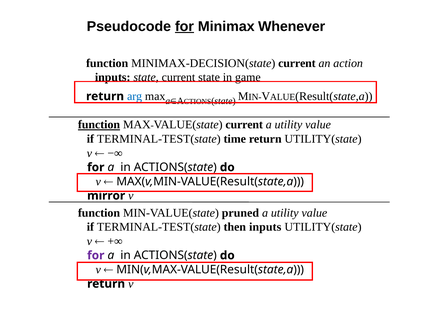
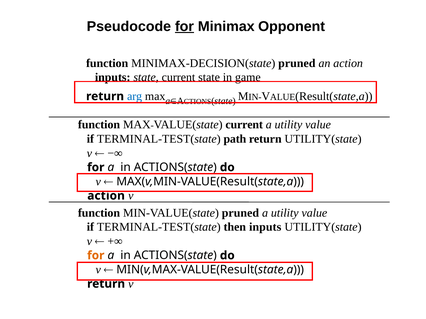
Whenever: Whenever -> Opponent
MINIMAX-DECISION(state current: current -> pruned
function at (99, 125) underline: present -> none
time: time -> path
mirror at (106, 196): mirror -> action
for at (96, 256) colour: purple -> orange
